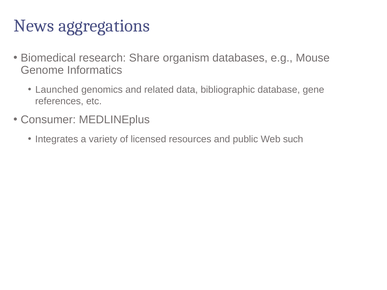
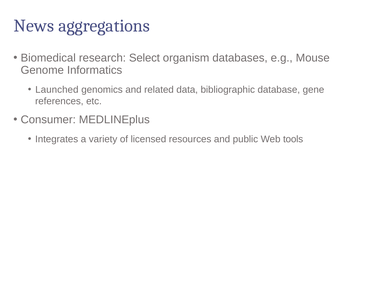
Share: Share -> Select
such: such -> tools
